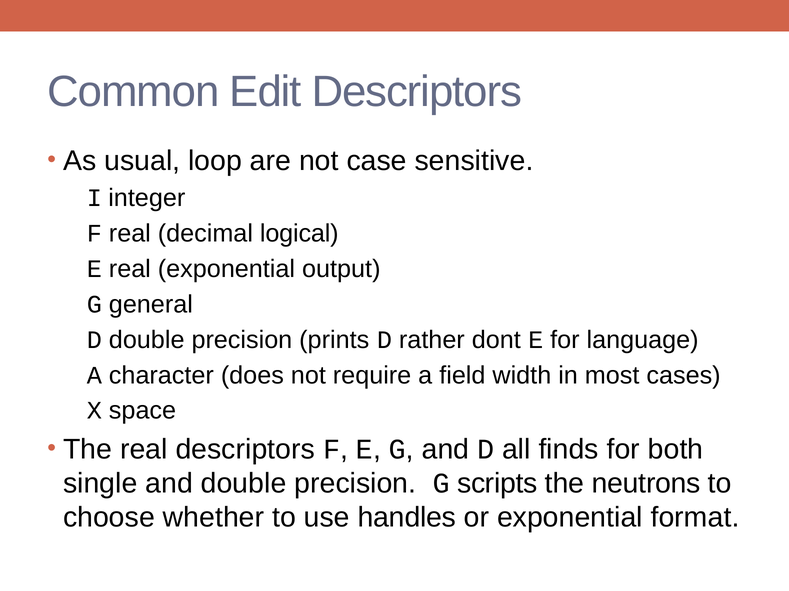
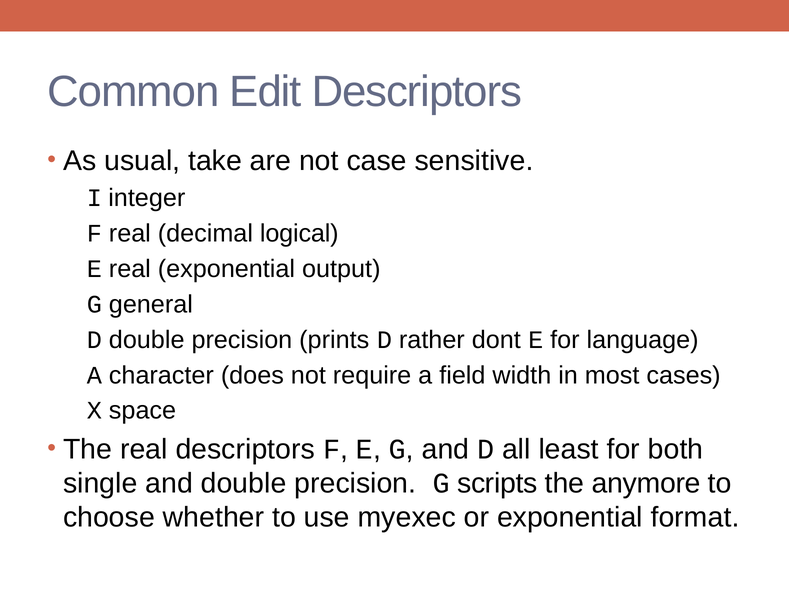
loop: loop -> take
finds: finds -> least
neutrons: neutrons -> anymore
handles: handles -> myexec
